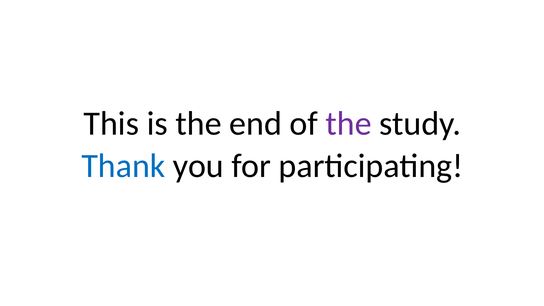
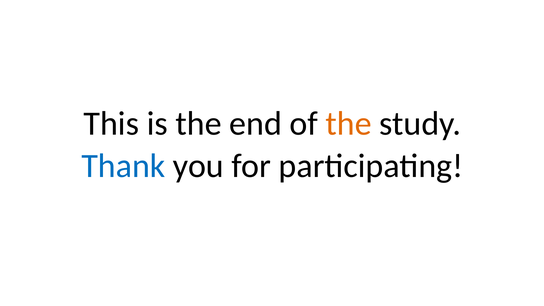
the at (349, 123) colour: purple -> orange
